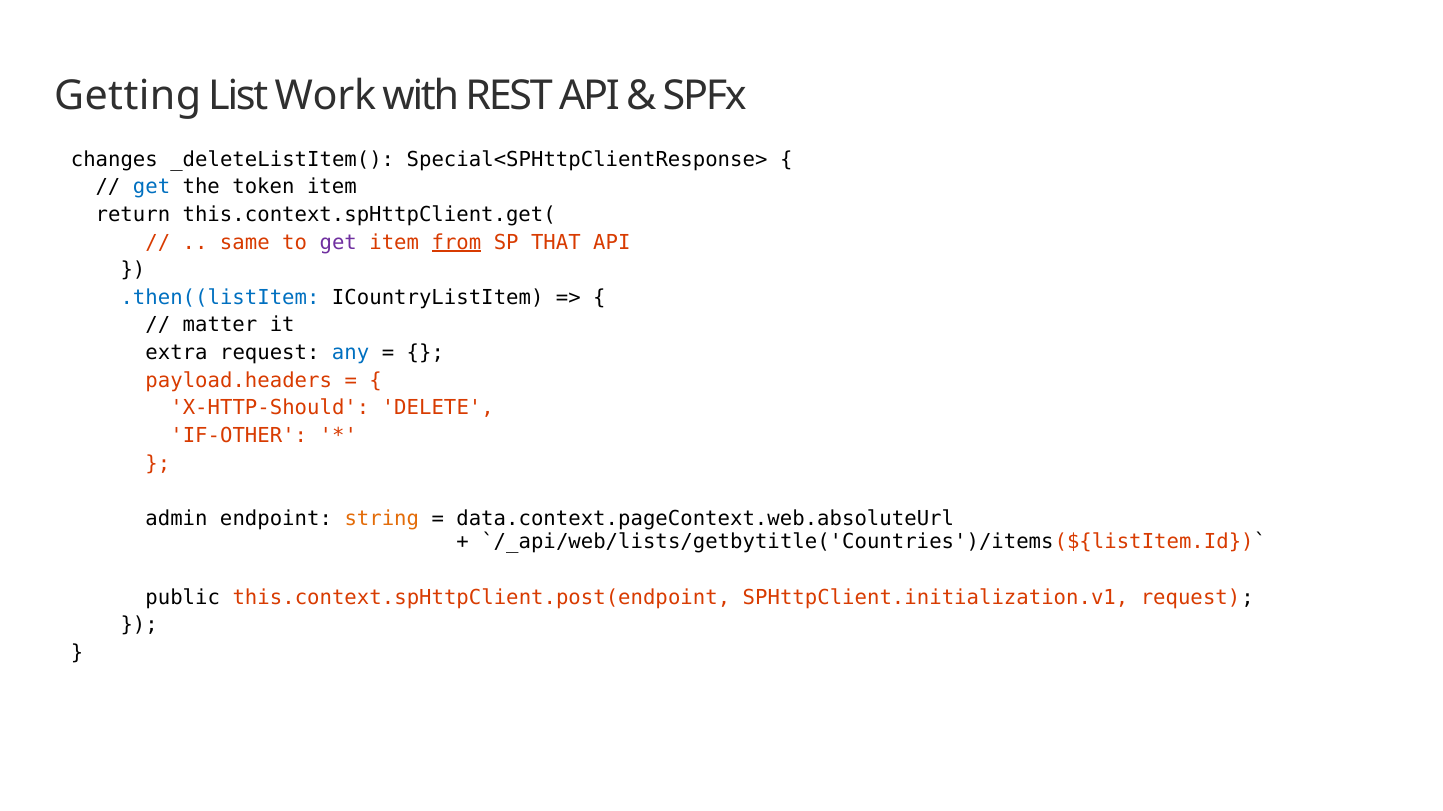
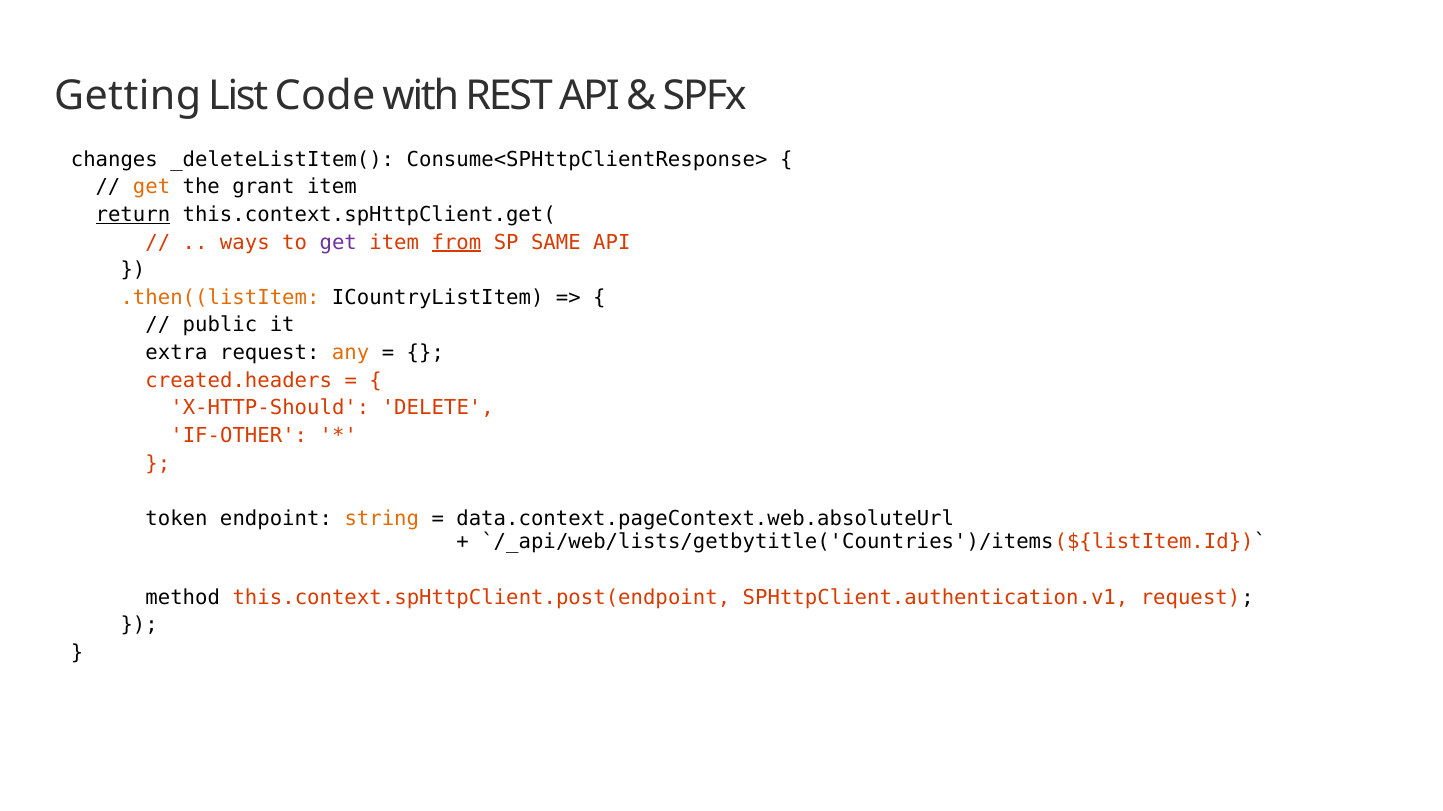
Work: Work -> Code
Special<SPHttpClientResponse>: Special<SPHttpClientResponse> -> Consume<SPHttpClientResponse>
get at (152, 187) colour: blue -> orange
token: token -> grant
return underline: none -> present
same: same -> ways
THAT: THAT -> SAME
.then((listItem colour: blue -> orange
matter: matter -> public
any colour: blue -> orange
payload.headers: payload.headers -> created.headers
admin: admin -> token
public: public -> method
SPHttpClient.initialization.v1: SPHttpClient.initialization.v1 -> SPHttpClient.authentication.v1
